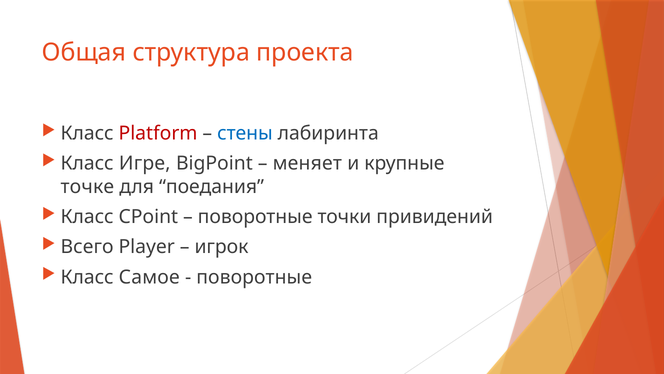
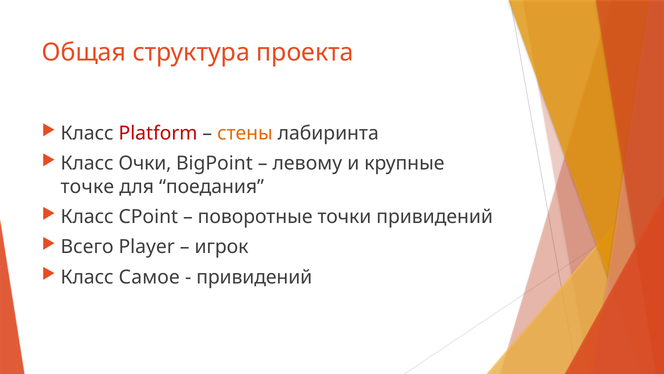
стены colour: blue -> orange
Игре: Игре -> Очки
меняет: меняет -> левому
поворотные at (254, 277): поворотные -> привидений
